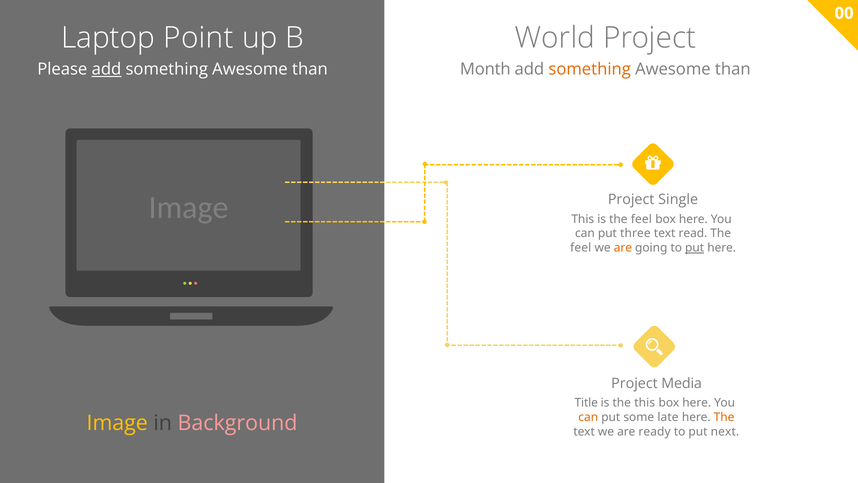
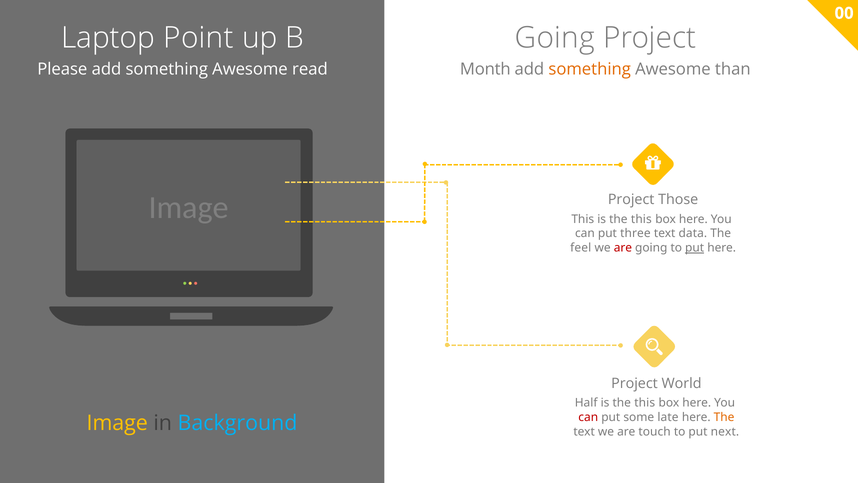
World at (555, 38): World -> Going
add at (106, 69) underline: present -> none
than at (310, 69): than -> read
Single: Single -> Those
This is the feel: feel -> this
read: read -> data
are at (623, 248) colour: orange -> red
Media: Media -> World
Title: Title -> Half
can at (588, 417) colour: orange -> red
Background colour: pink -> light blue
ready: ready -> touch
